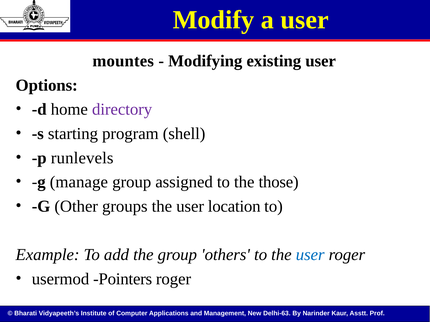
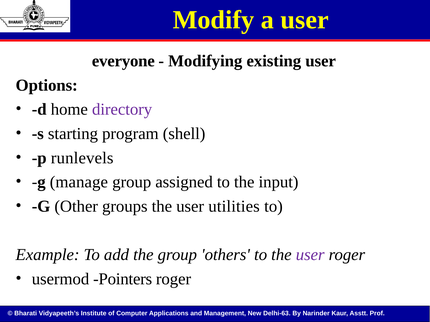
mountes: mountes -> everyone
those: those -> input
location: location -> utilities
user at (310, 255) colour: blue -> purple
